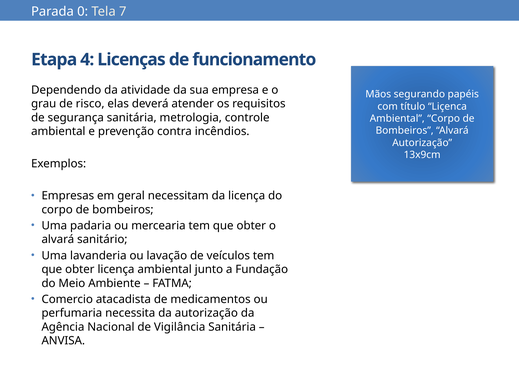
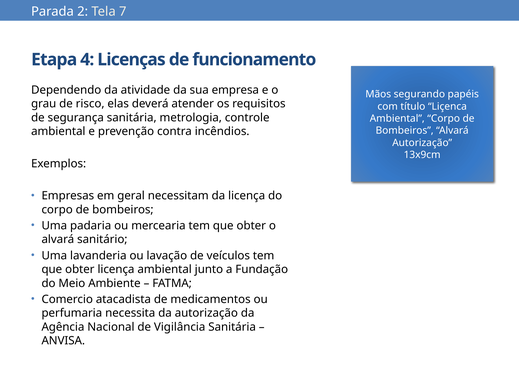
0: 0 -> 2
